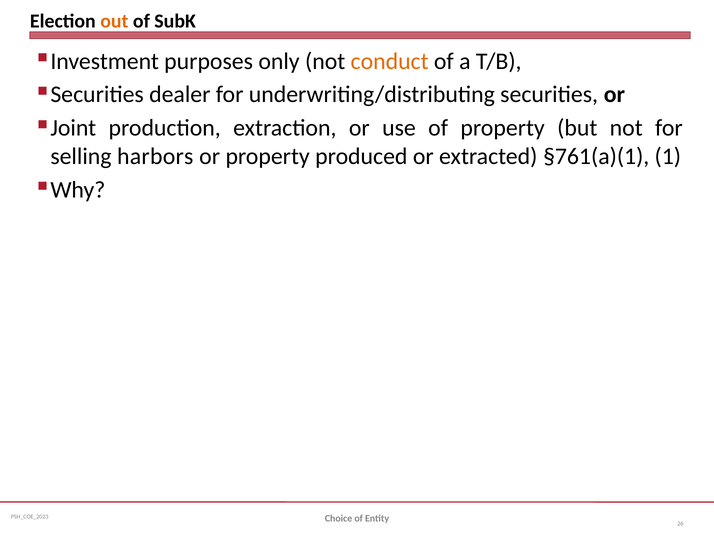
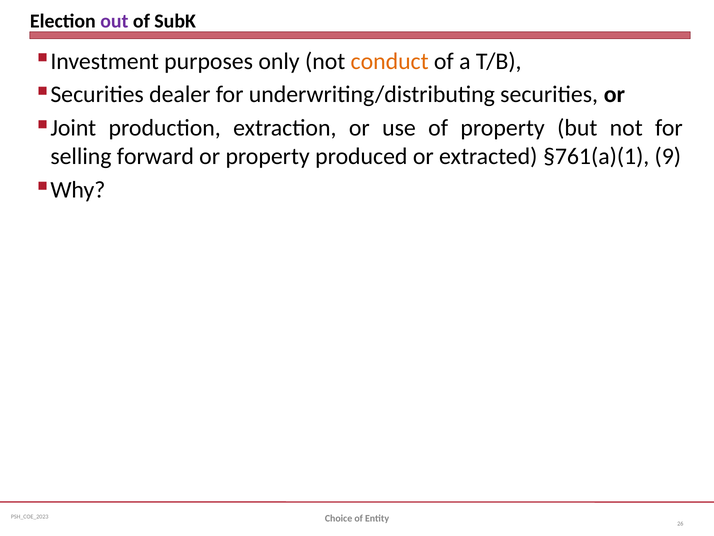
out colour: orange -> purple
harbors: harbors -> forward
1: 1 -> 9
